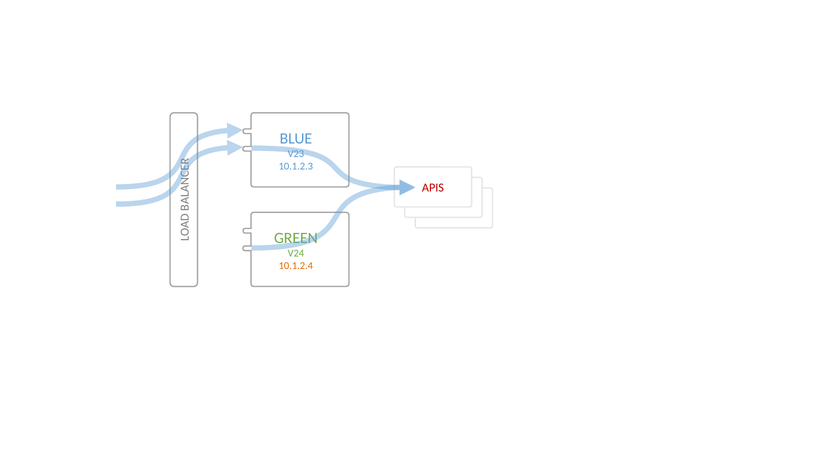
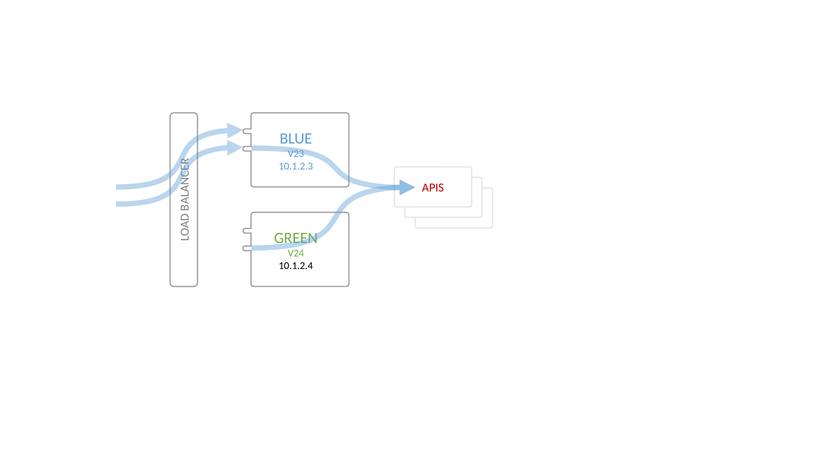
10.1.2.4 colour: orange -> black
